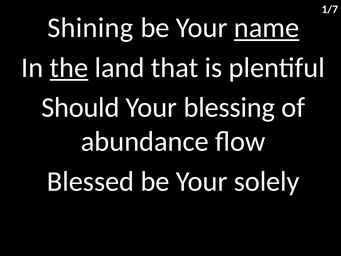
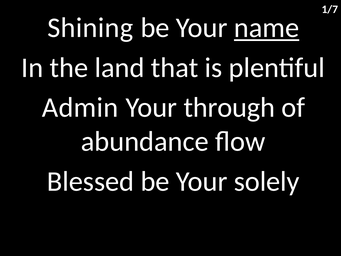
the underline: present -> none
Should: Should -> Admin
blessing: blessing -> through
